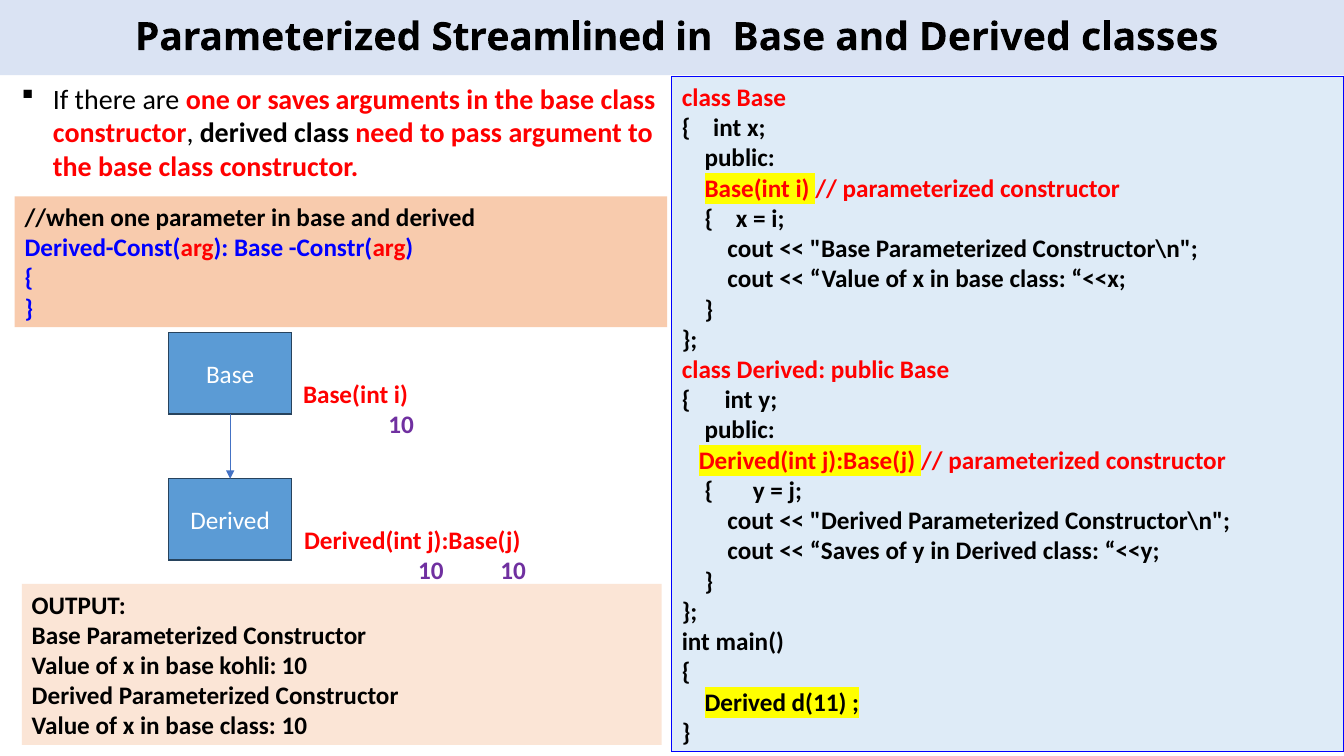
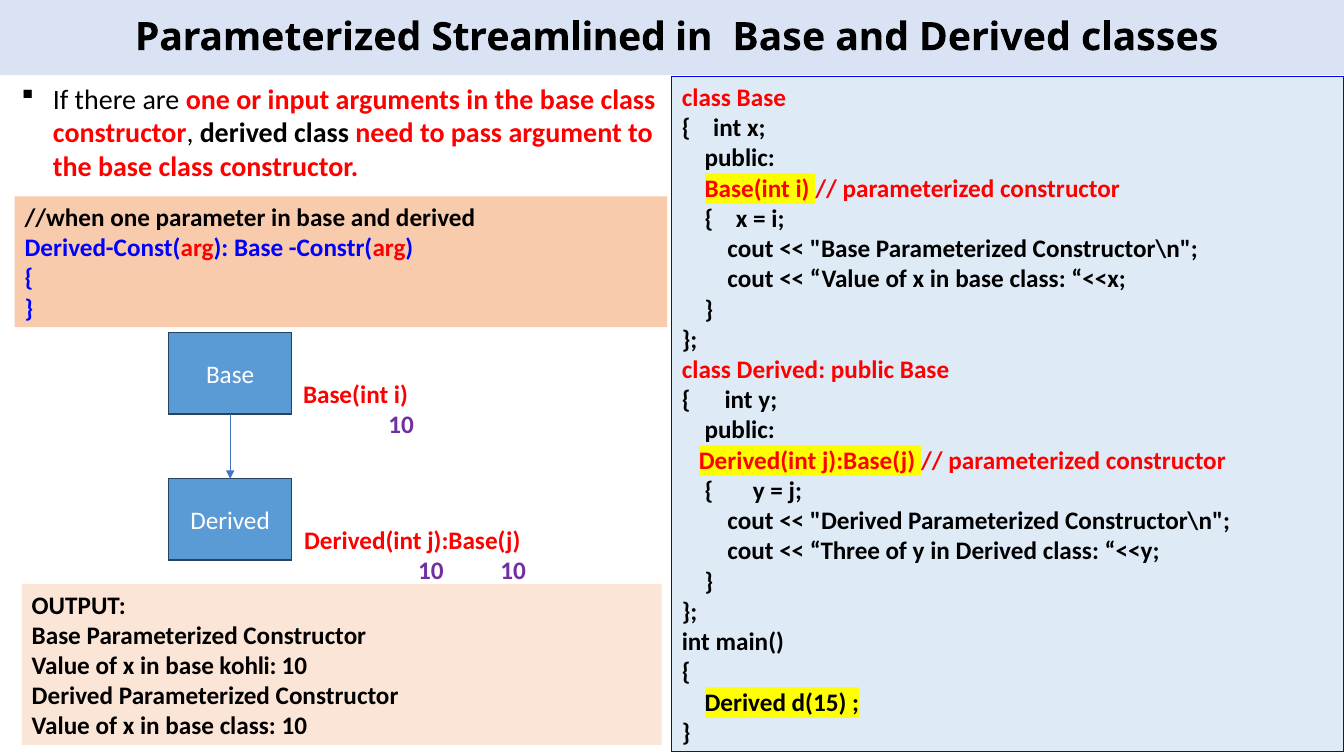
or saves: saves -> input
Saves at (845, 552): Saves -> Three
d(11: d(11 -> d(15
